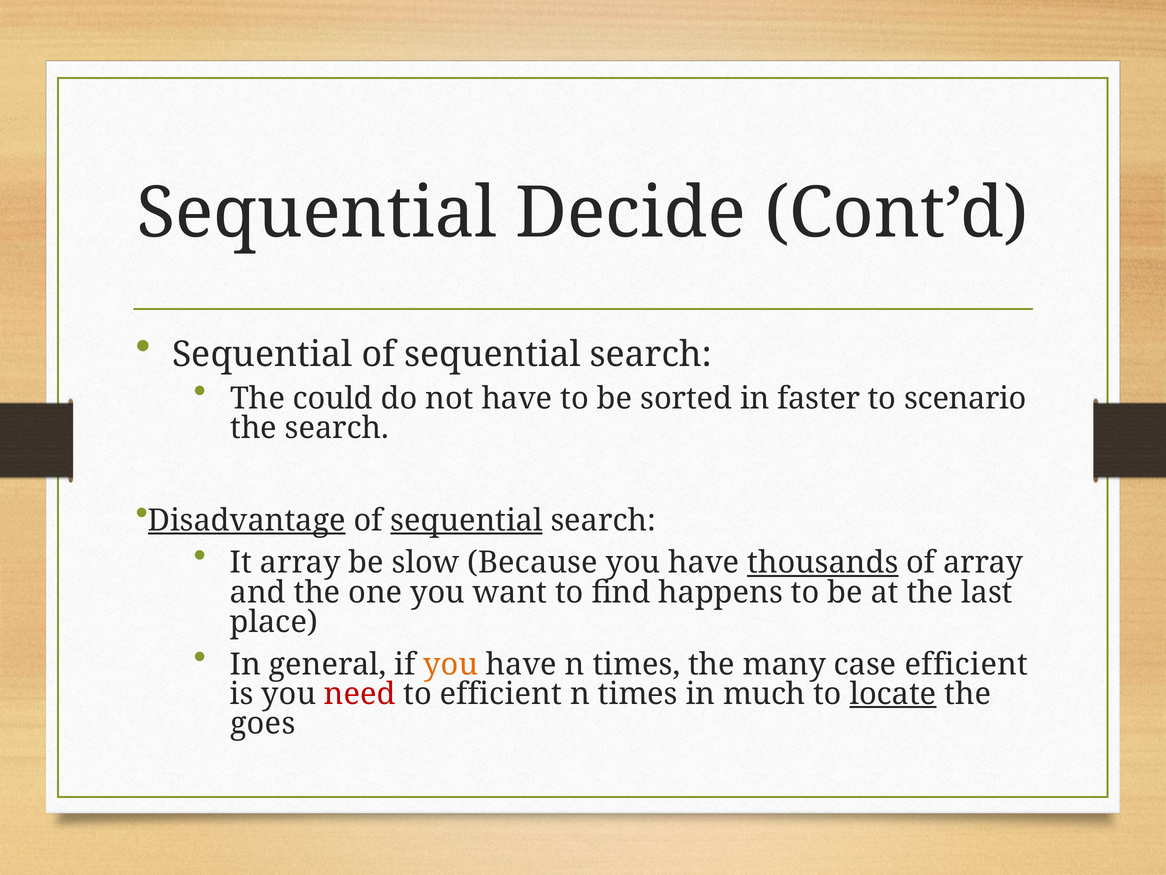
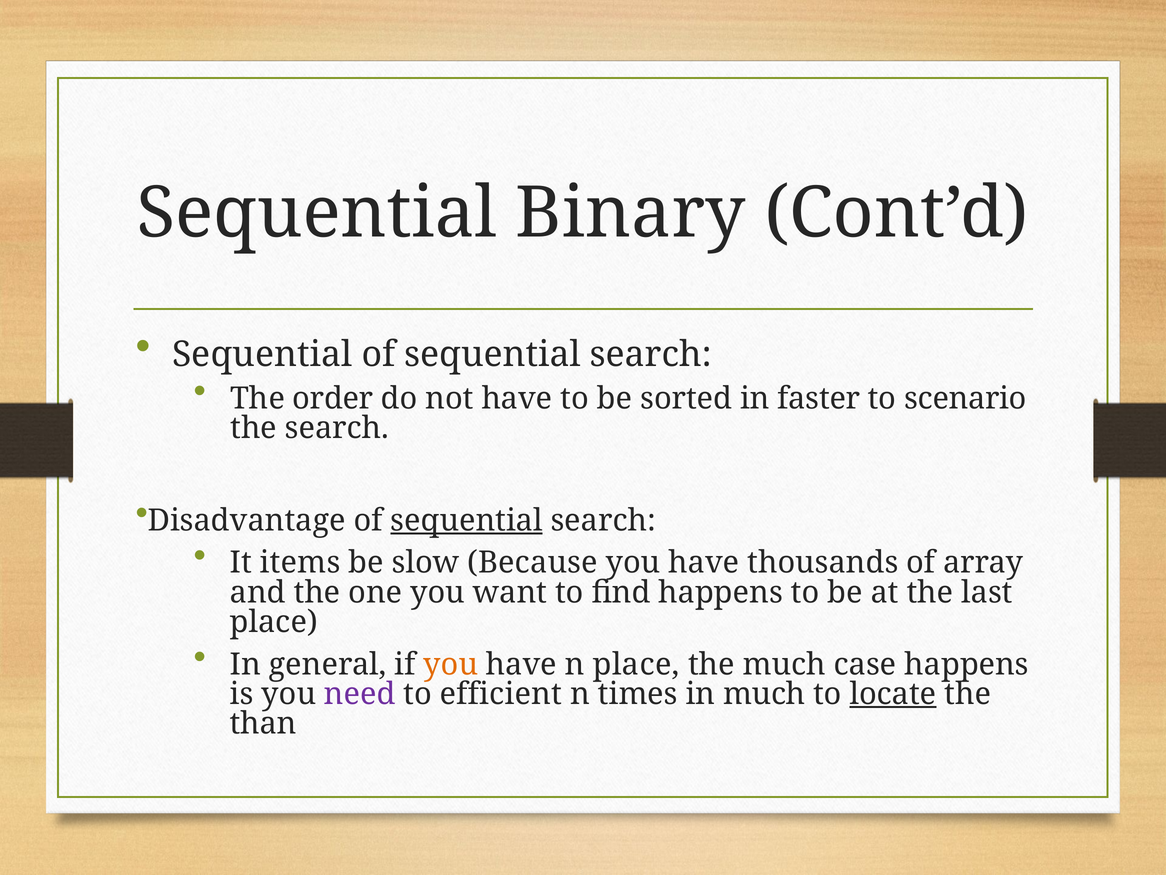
Decide: Decide -> Binary
could: could -> order
Disadvantage underline: present -> none
It array: array -> items
thousands underline: present -> none
have n times: times -> place
the many: many -> much
case efficient: efficient -> happens
need colour: red -> purple
goes: goes -> than
